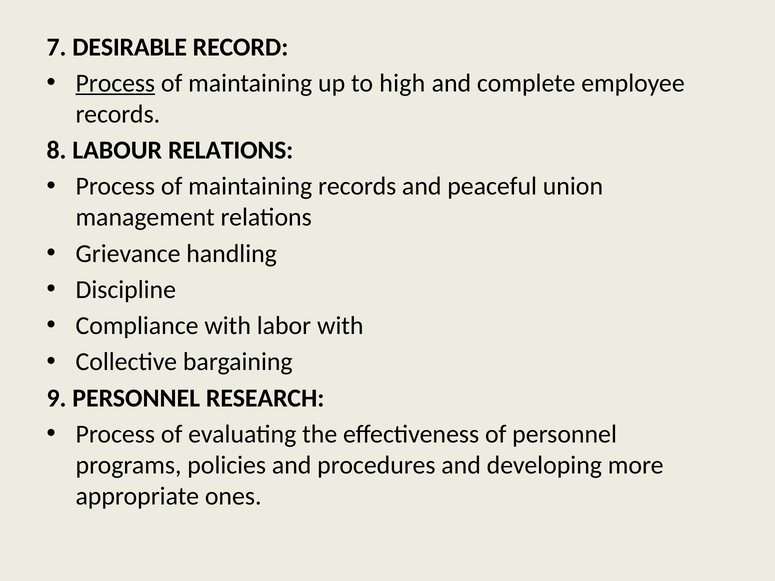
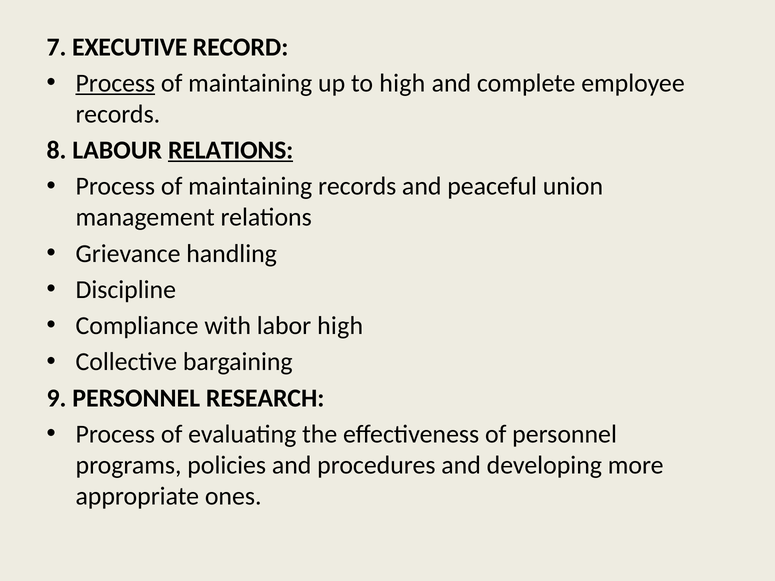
DESIRABLE: DESIRABLE -> EXECUTIVE
RELATIONS at (231, 150) underline: none -> present
labor with: with -> high
